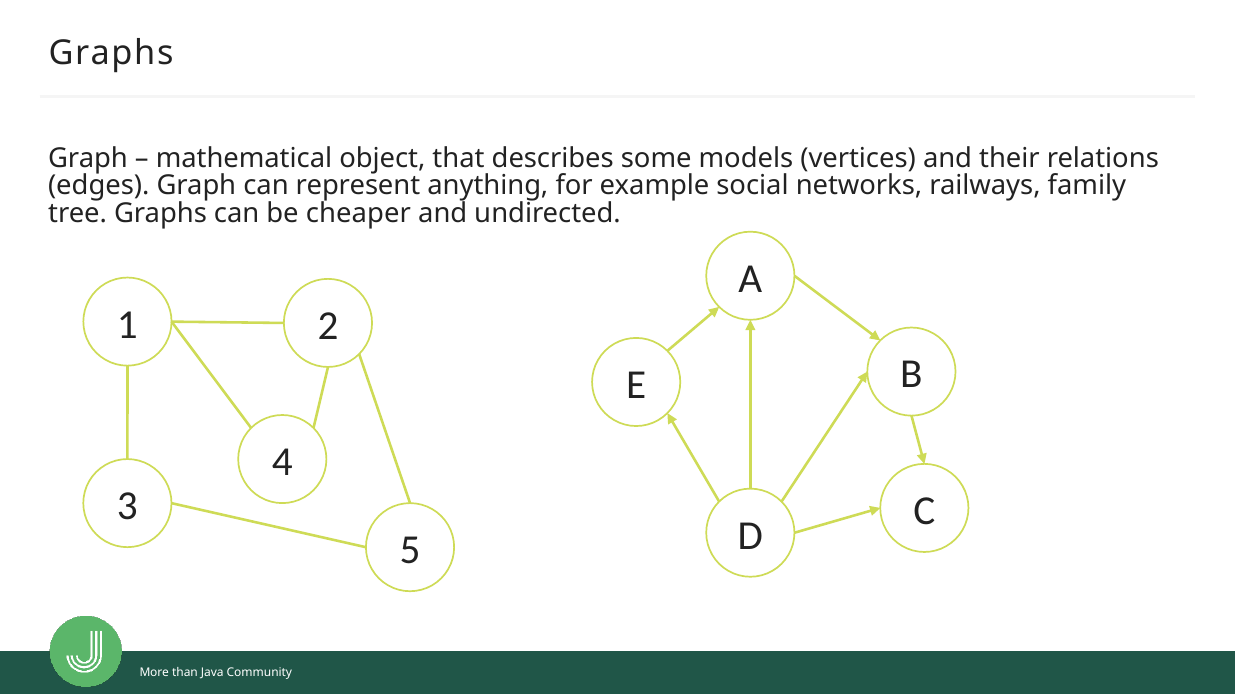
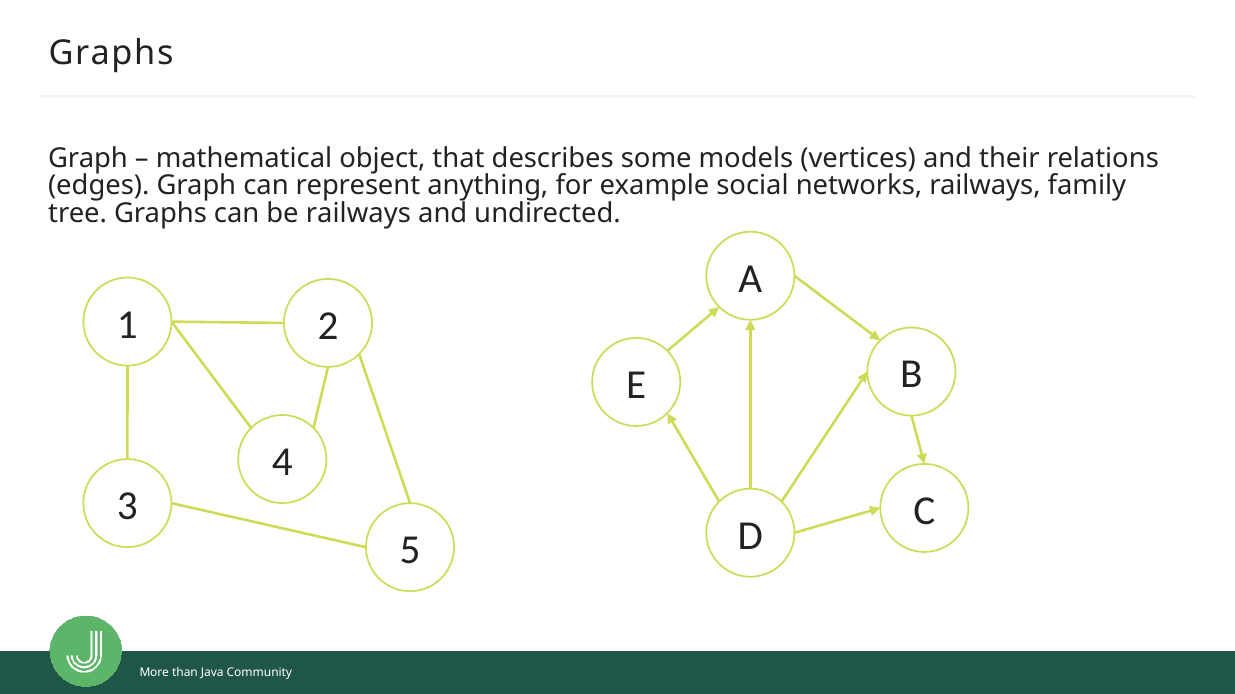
be cheaper: cheaper -> railways
